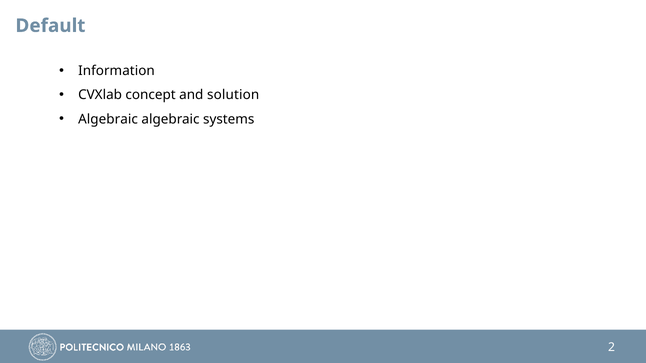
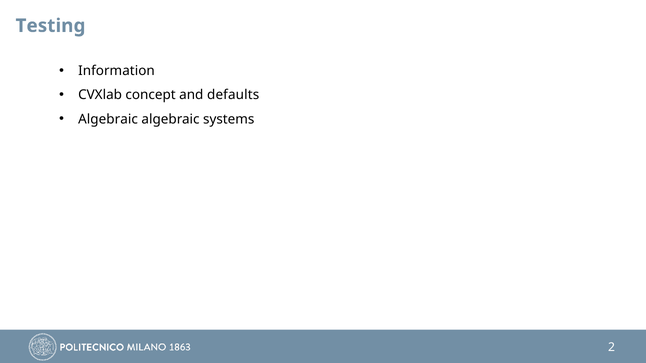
Default: Default -> Testing
solution: solution -> defaults
